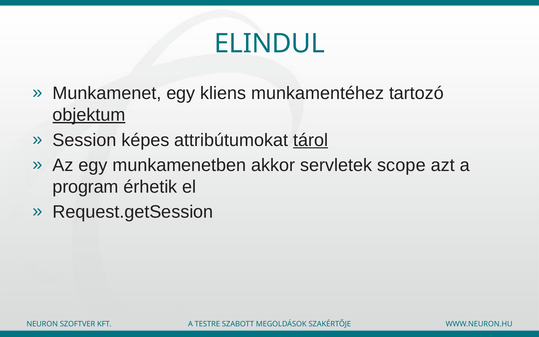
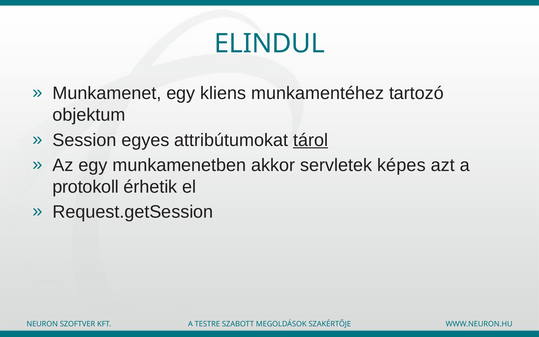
objektum underline: present -> none
képes: képes -> egyes
scope: scope -> képes
program: program -> protokoll
